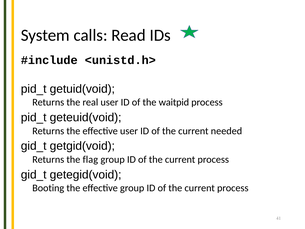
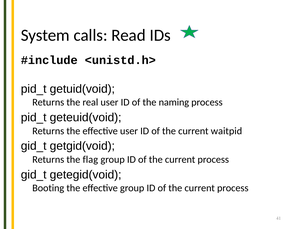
waitpid: waitpid -> naming
needed: needed -> waitpid
